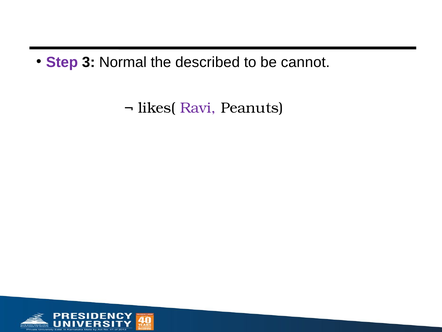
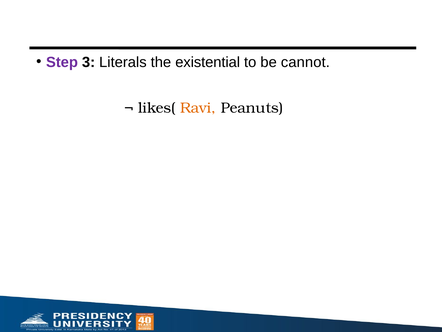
Normal: Normal -> Literals
described: described -> existential
Ravi colour: purple -> orange
